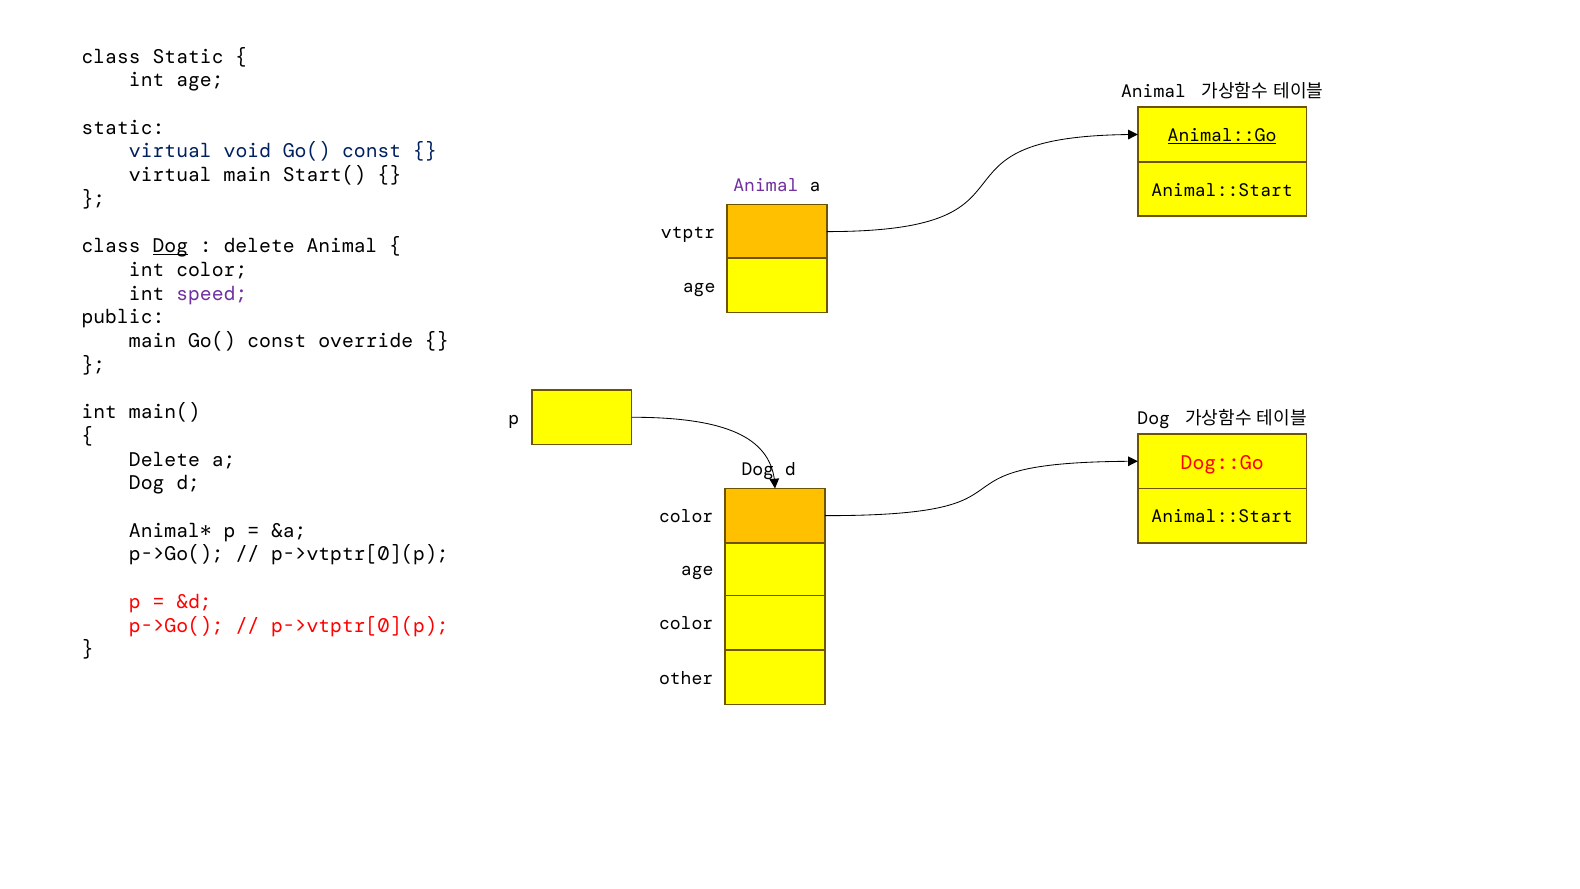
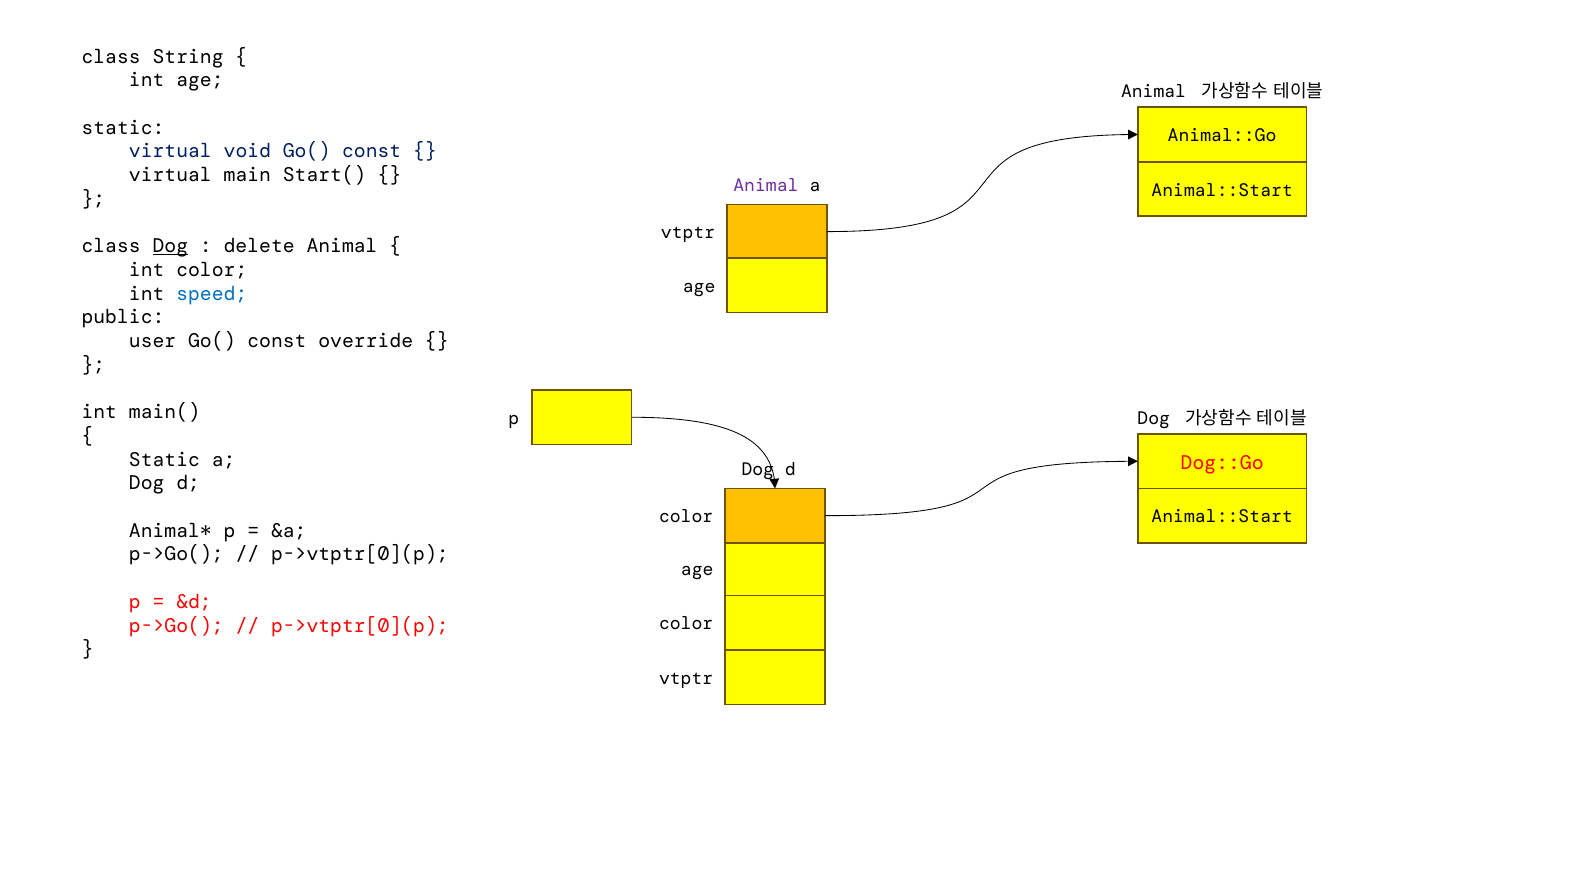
class Static: Static -> String
Animal::Go underline: present -> none
speed colour: purple -> blue
main at (153, 341): main -> user
Delete at (164, 459): Delete -> Static
other at (686, 678): other -> vtptr
